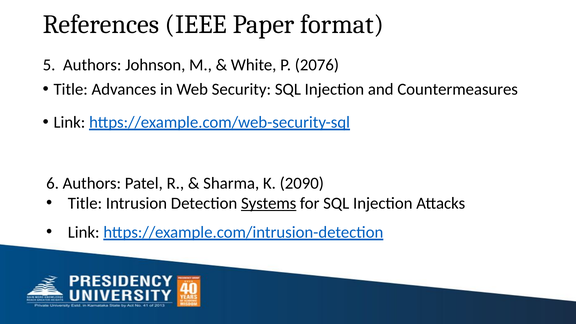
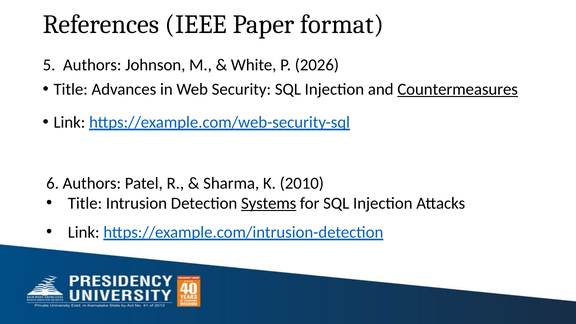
2076: 2076 -> 2026
Countermeasures underline: none -> present
2090: 2090 -> 2010
